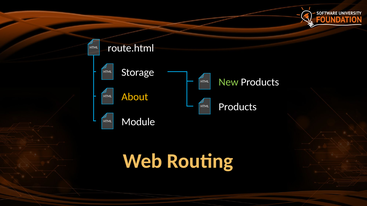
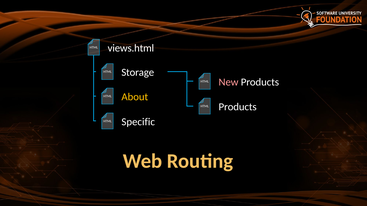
route.html: route.html -> views.html
New colour: light green -> pink
Module: Module -> Specific
